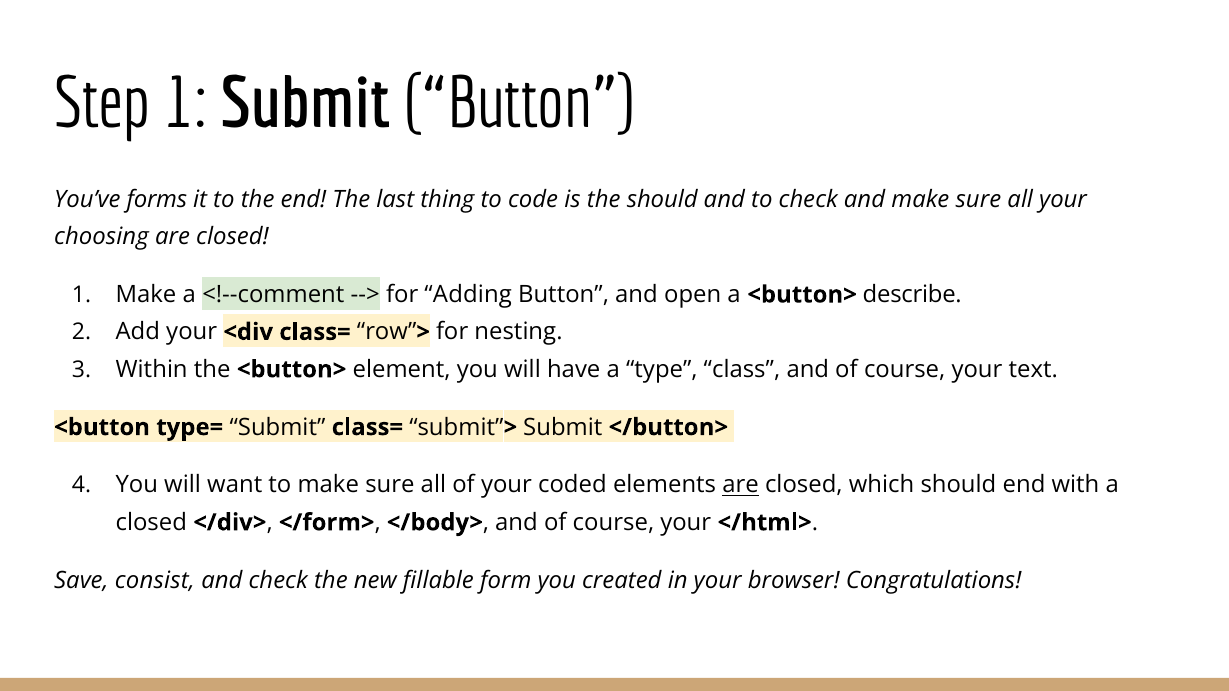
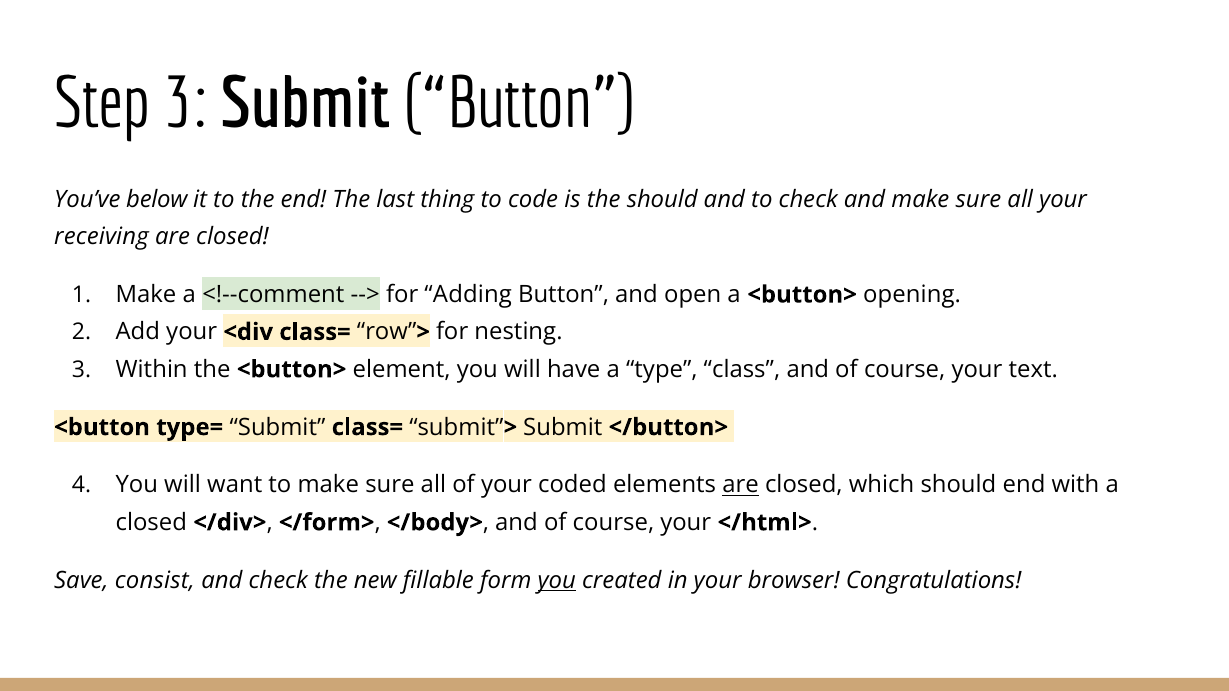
Step 1: 1 -> 3
forms: forms -> below
choosing: choosing -> receiving
describe: describe -> opening
you at (557, 581) underline: none -> present
